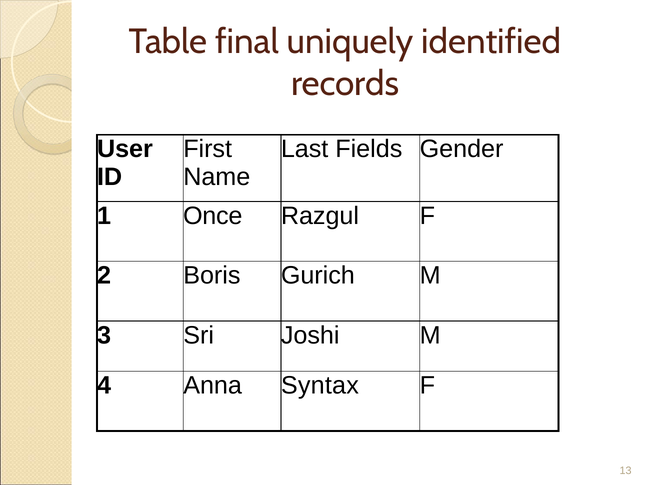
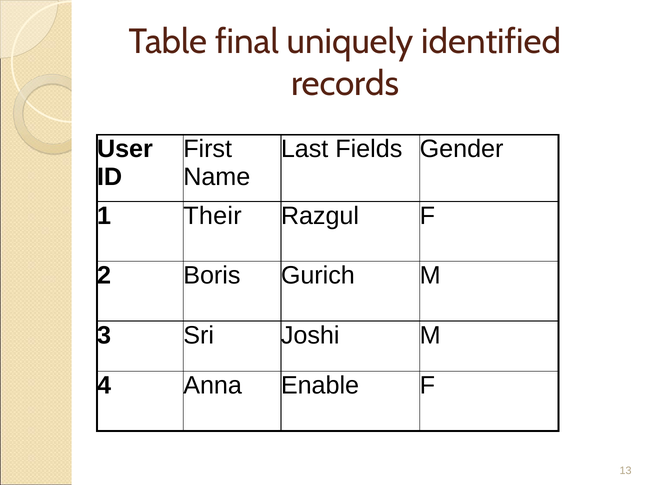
Once: Once -> Their
Syntax: Syntax -> Enable
